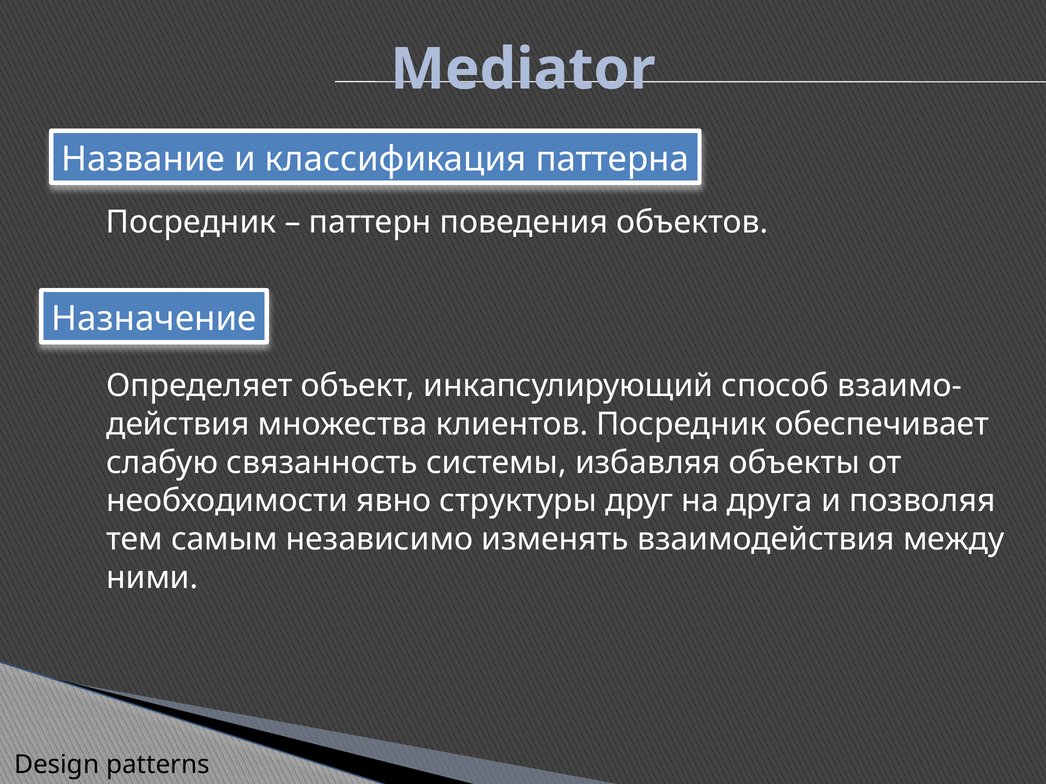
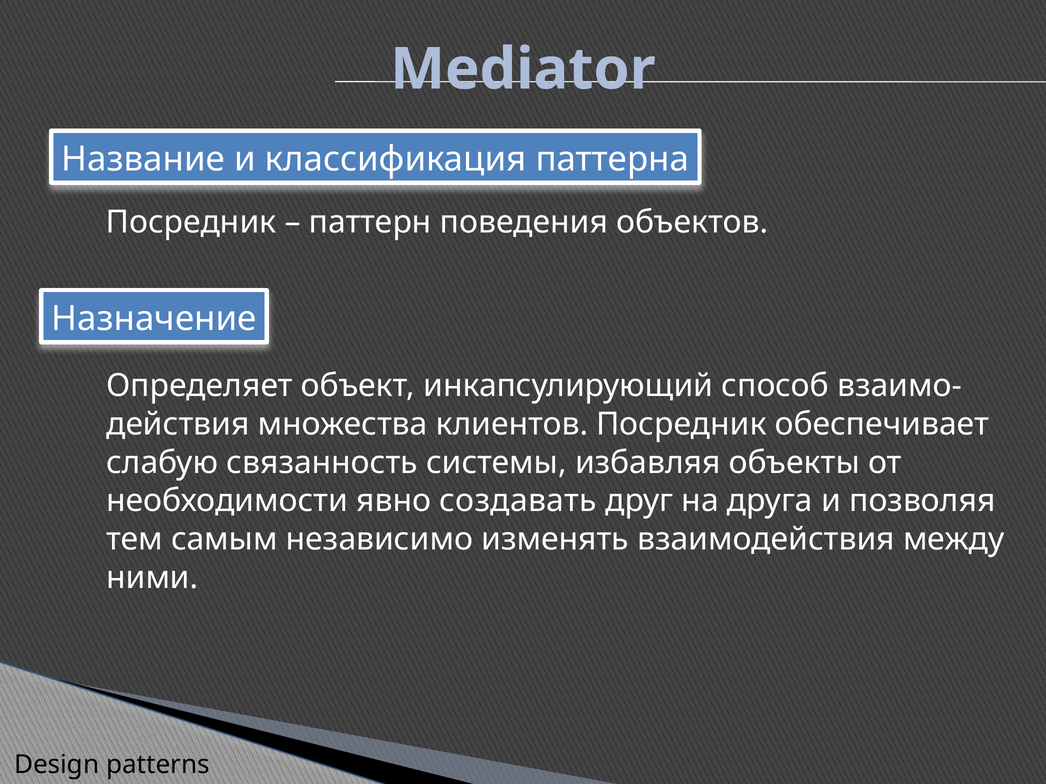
структуры: структуры -> создавать
